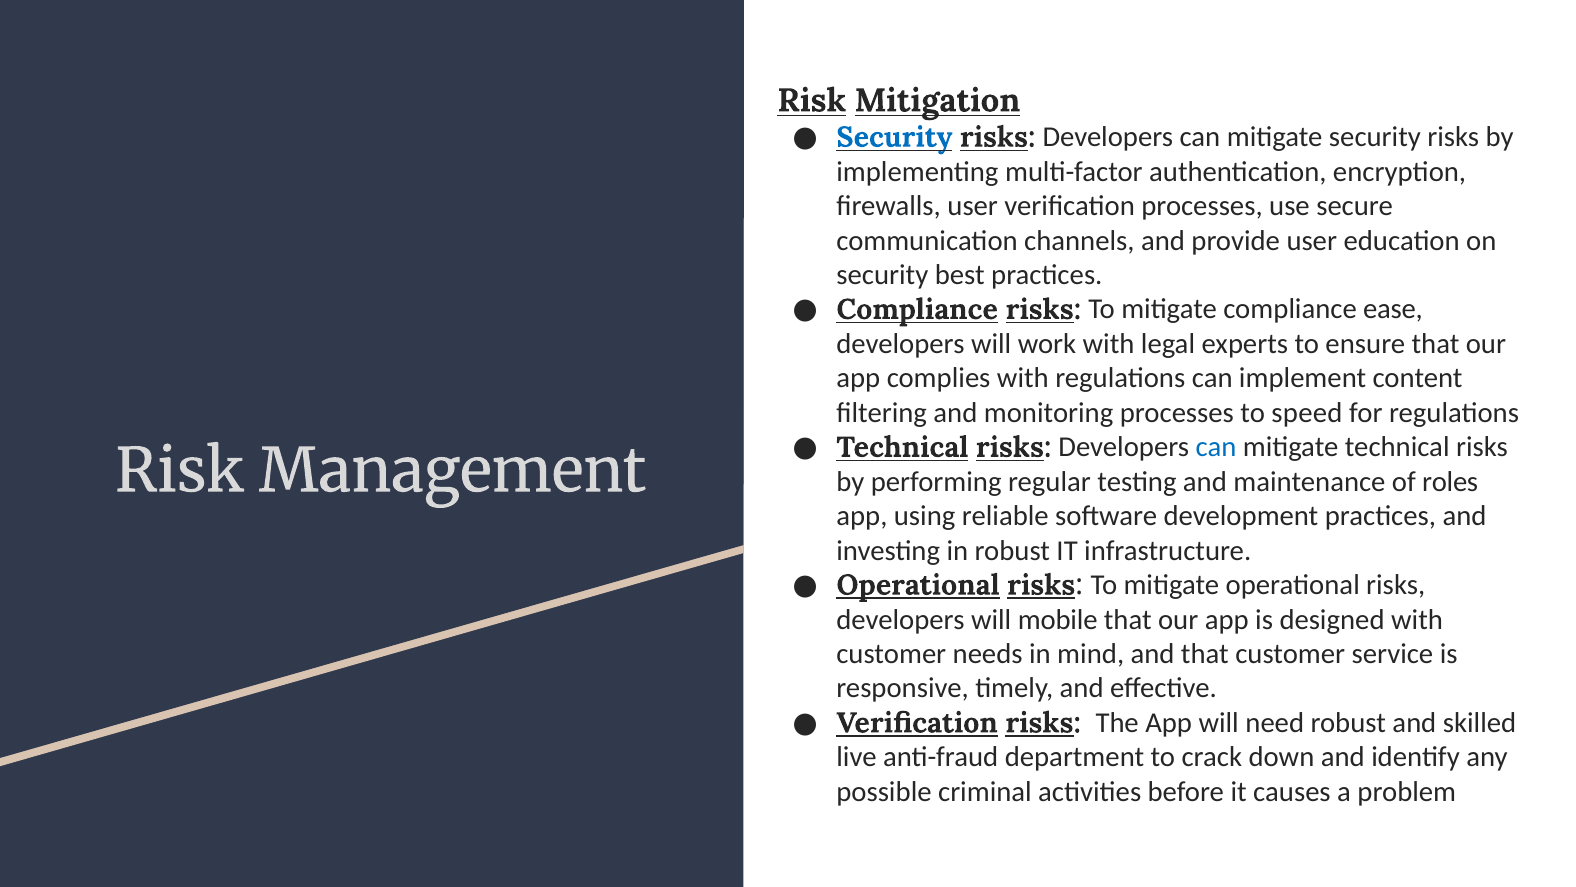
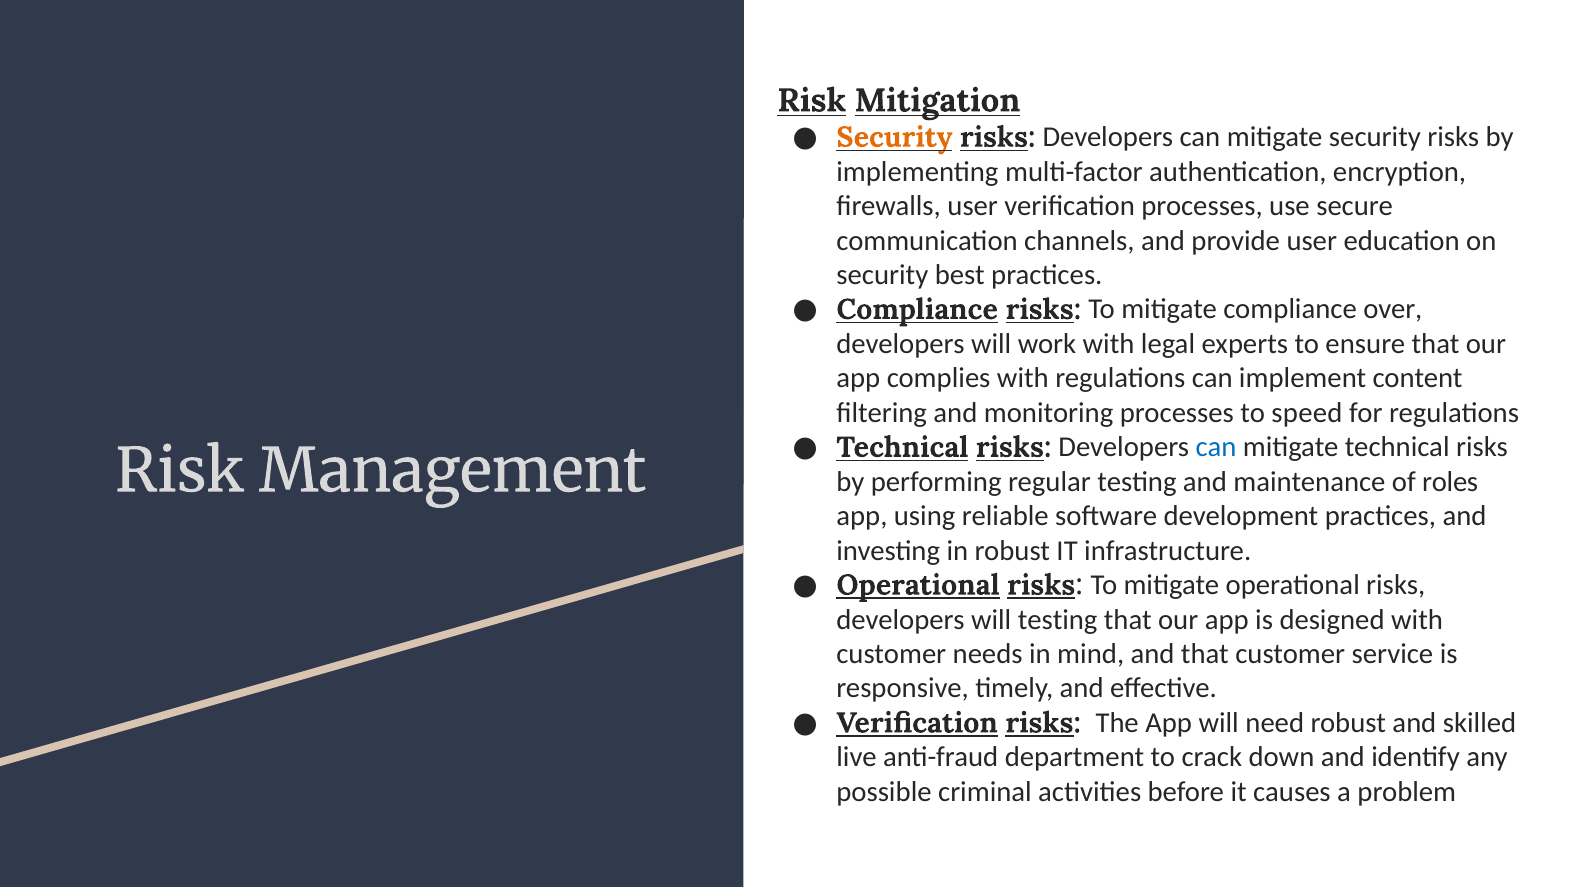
Security at (894, 137) colour: blue -> orange
ease: ease -> over
will mobile: mobile -> testing
